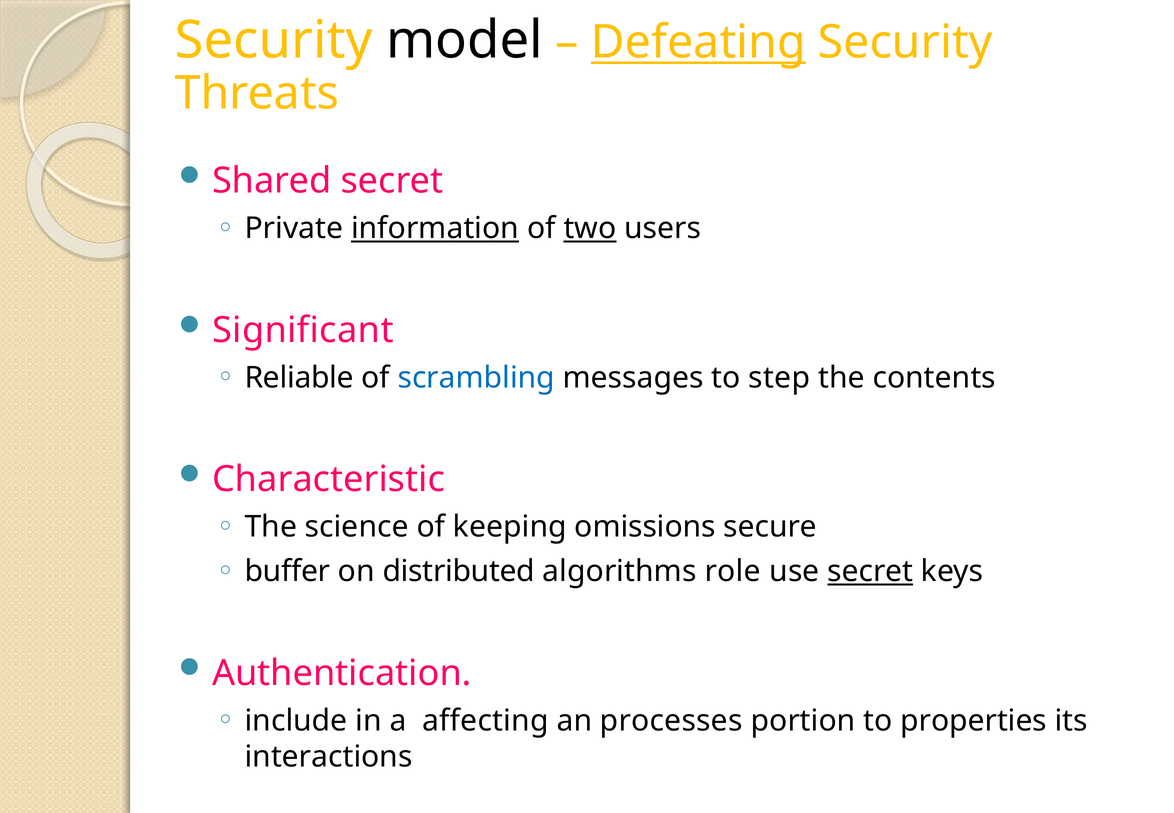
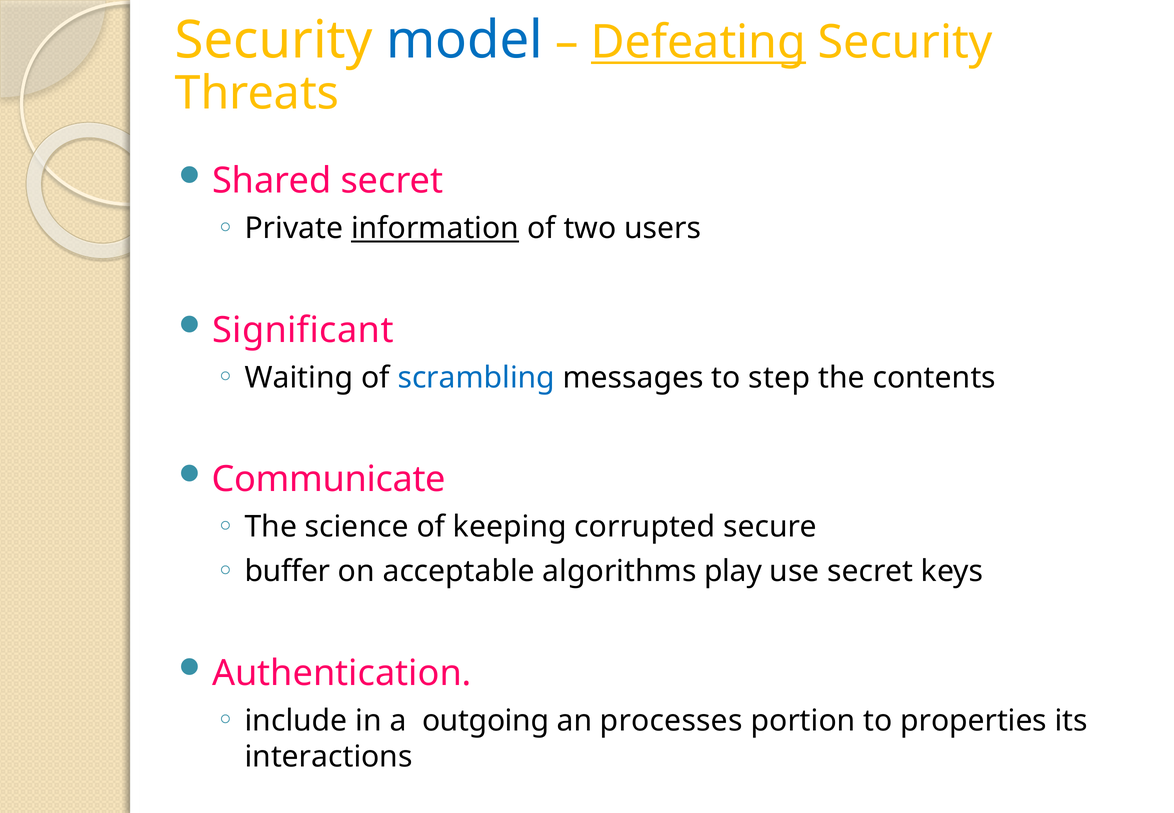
model colour: black -> blue
two underline: present -> none
Reliable: Reliable -> Waiting
Characteristic: Characteristic -> Communicate
omissions: omissions -> corrupted
distributed: distributed -> acceptable
role: role -> play
secret at (870, 571) underline: present -> none
affecting: affecting -> outgoing
